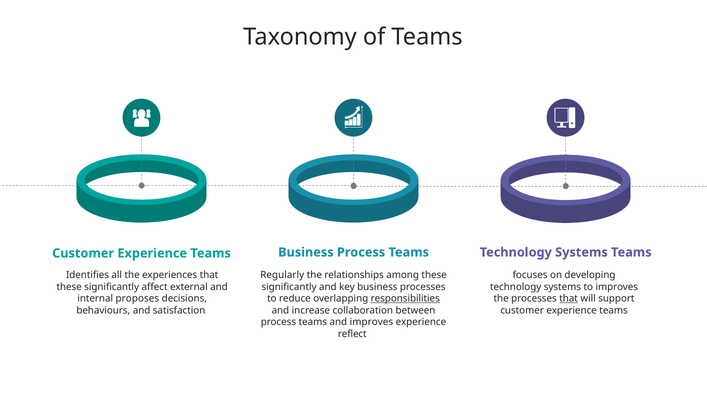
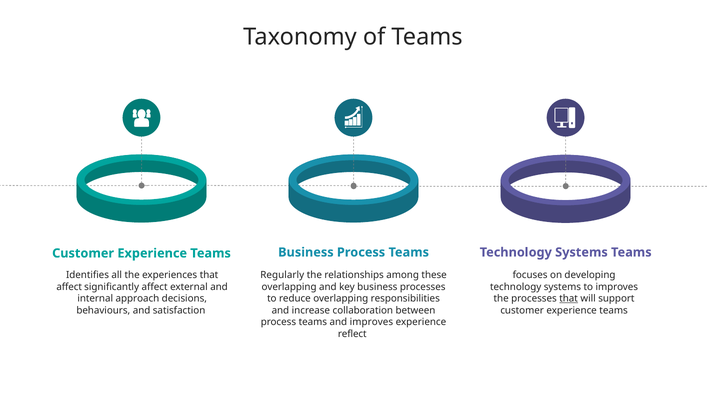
these at (69, 287): these -> affect
significantly at (289, 287): significantly -> overlapping
proposes: proposes -> approach
responsibilities underline: present -> none
